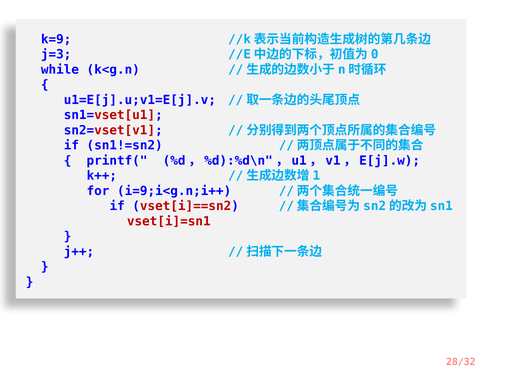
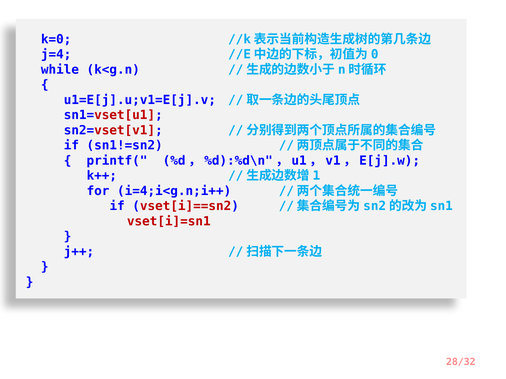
k=9: k=9 -> k=0
j=3: j=3 -> j=4
i=9;i<g.n;i++: i=9;i<g.n;i++ -> i=4;i<g.n;i++
